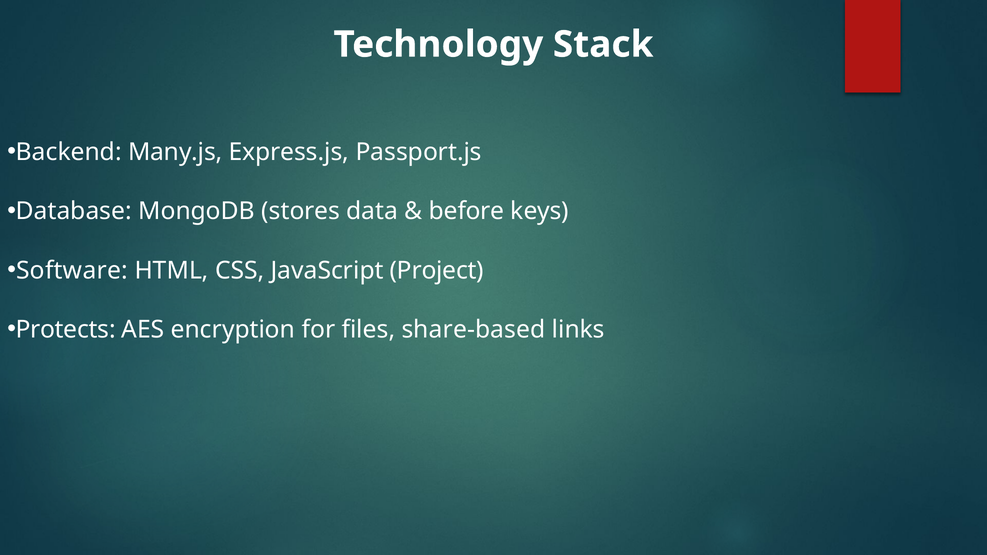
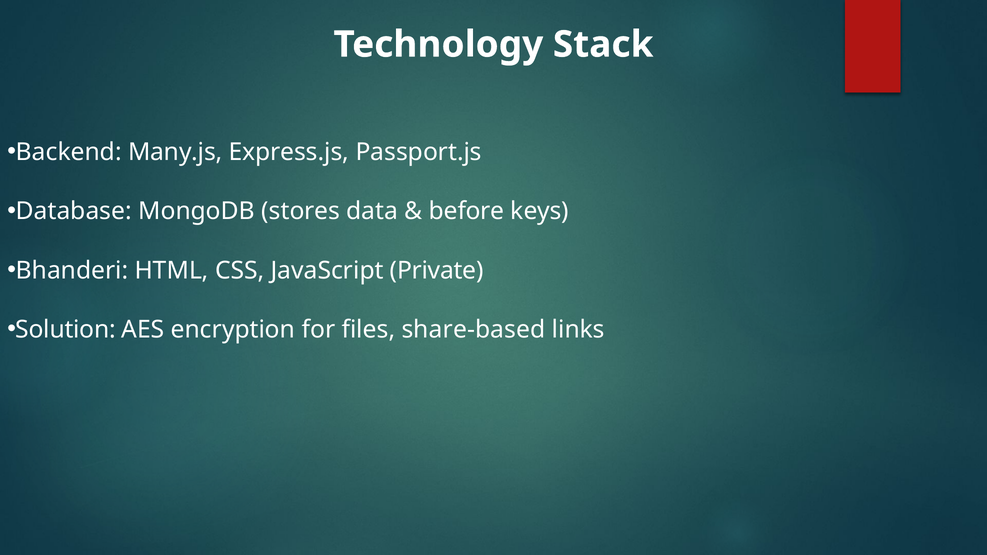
Software: Software -> Bhanderi
Project: Project -> Private
Protects: Protects -> Solution
